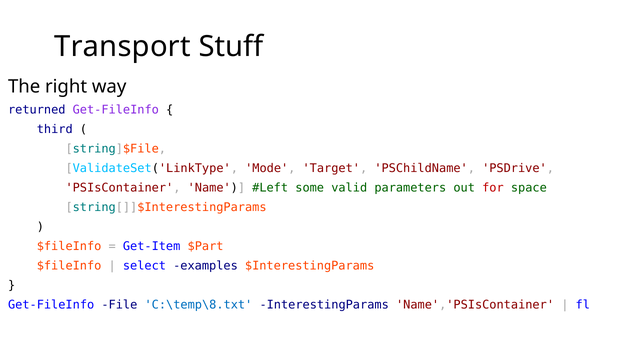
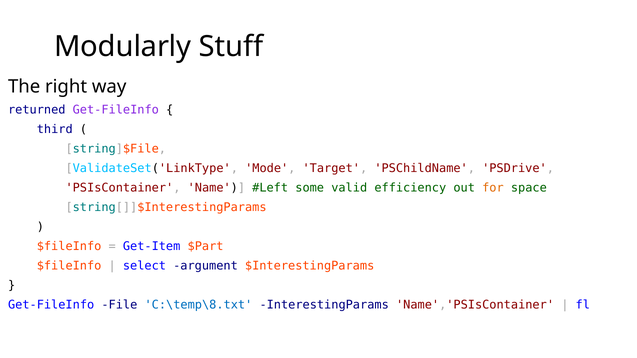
Transport: Transport -> Modularly
parameters: parameters -> efficiency
for colour: red -> orange
examples: examples -> argument
